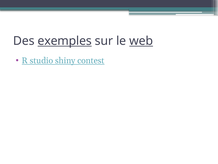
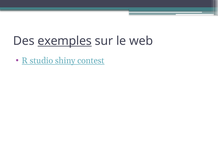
web underline: present -> none
